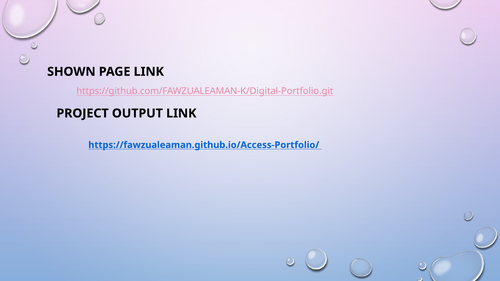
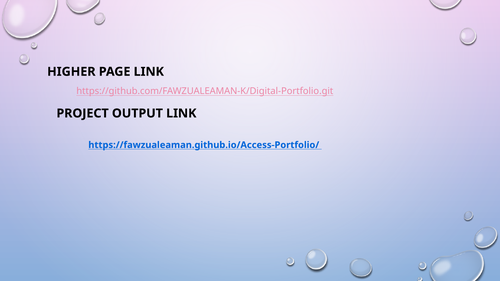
SHOWN: SHOWN -> HIGHER
